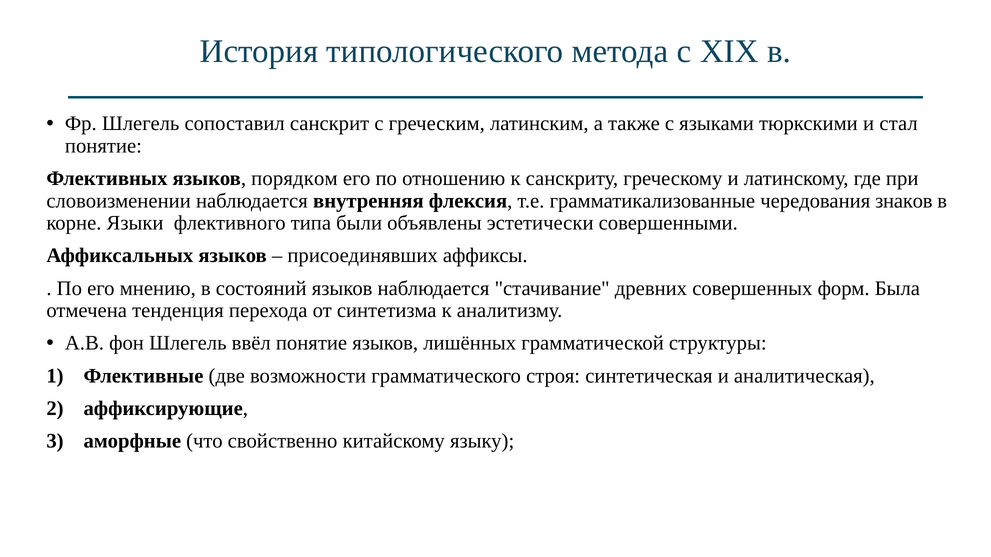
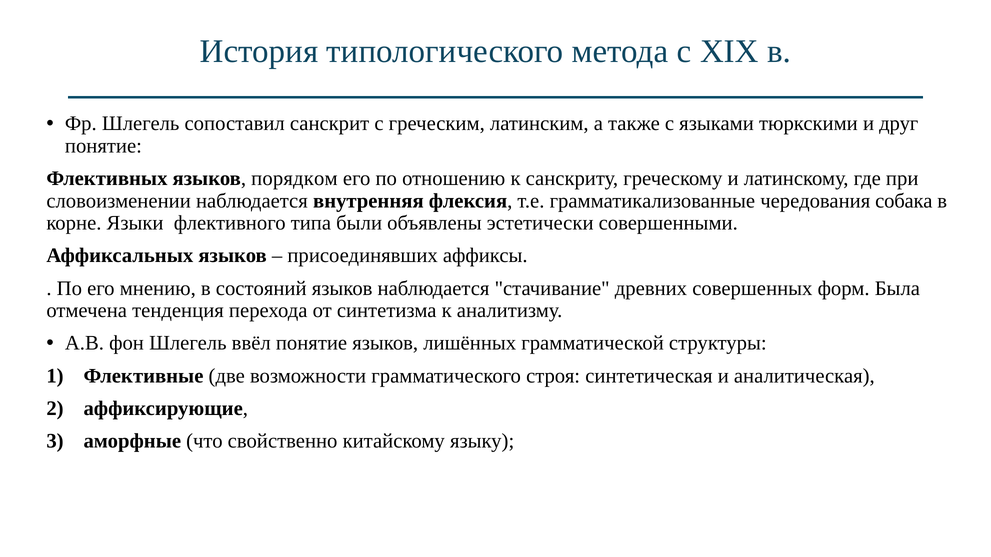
стал: стал -> друг
знаков: знаков -> собака
